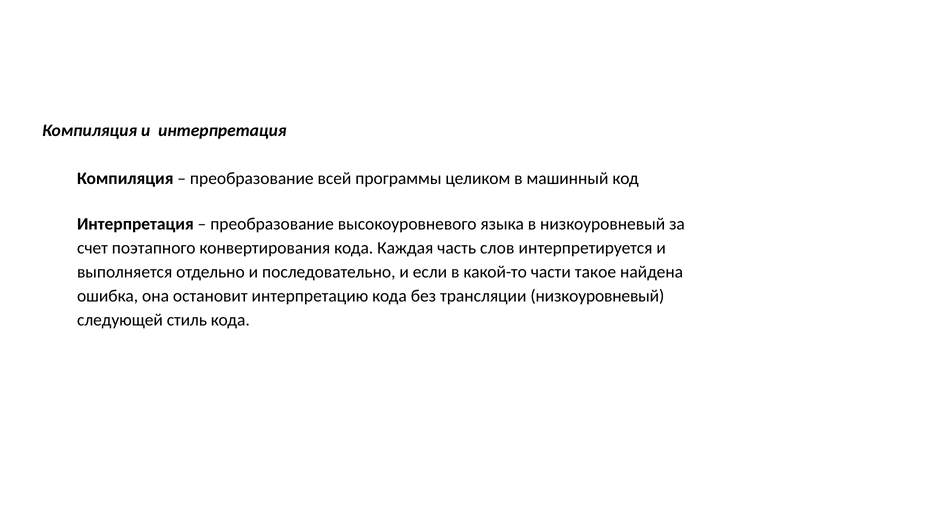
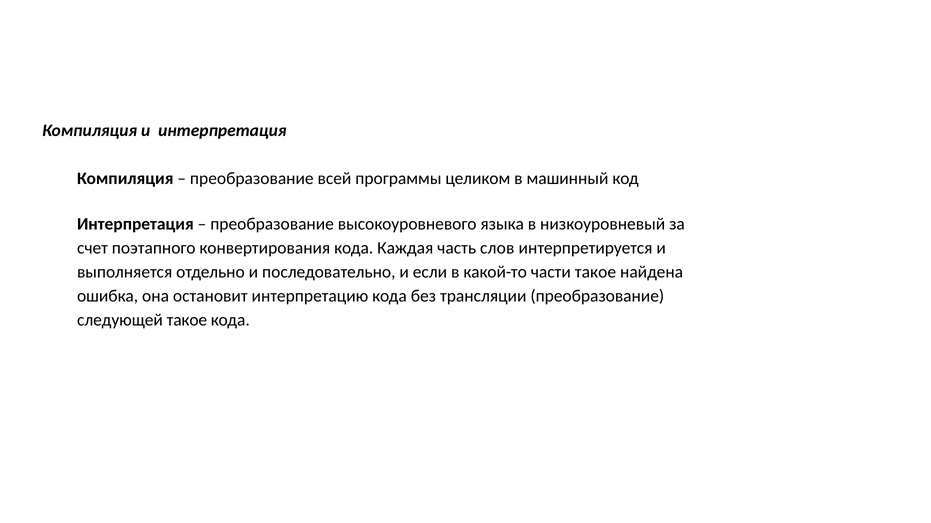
трансляции низкоуровневый: низкоуровневый -> преобразование
следующей стиль: стиль -> такое
